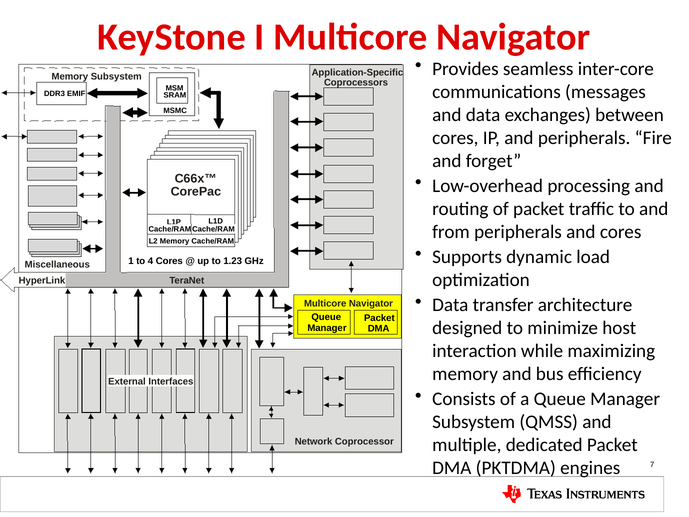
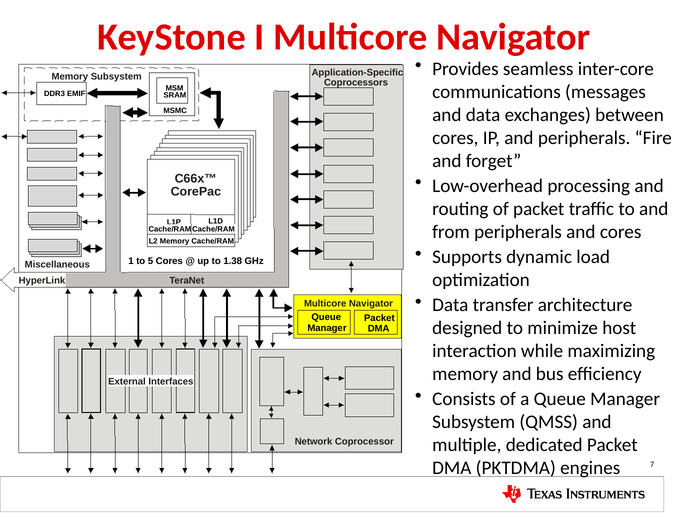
4: 4 -> 5
1.23: 1.23 -> 1.38
